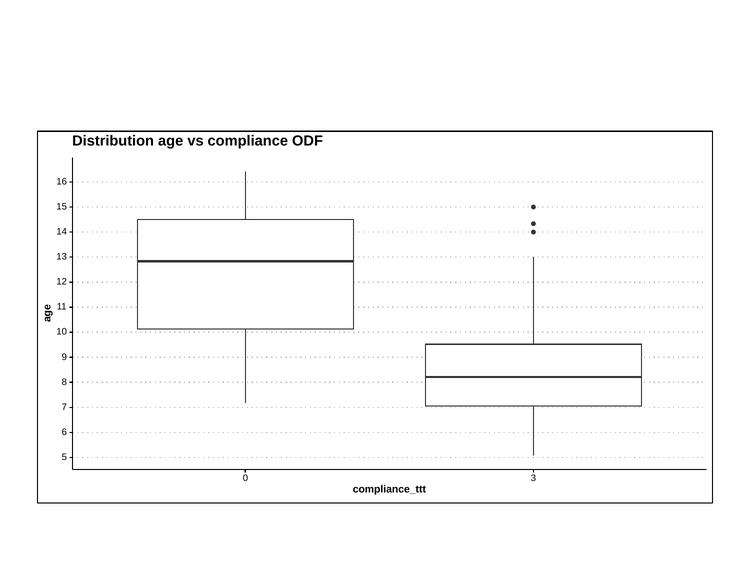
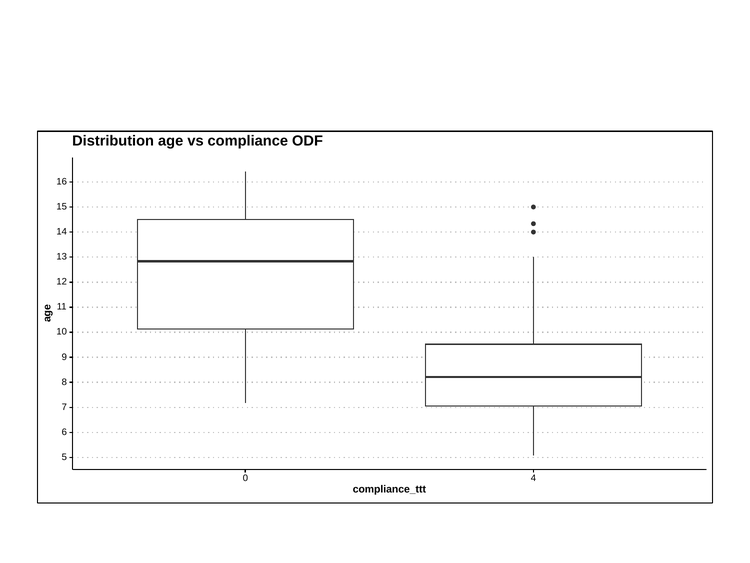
3: 3 -> 4
